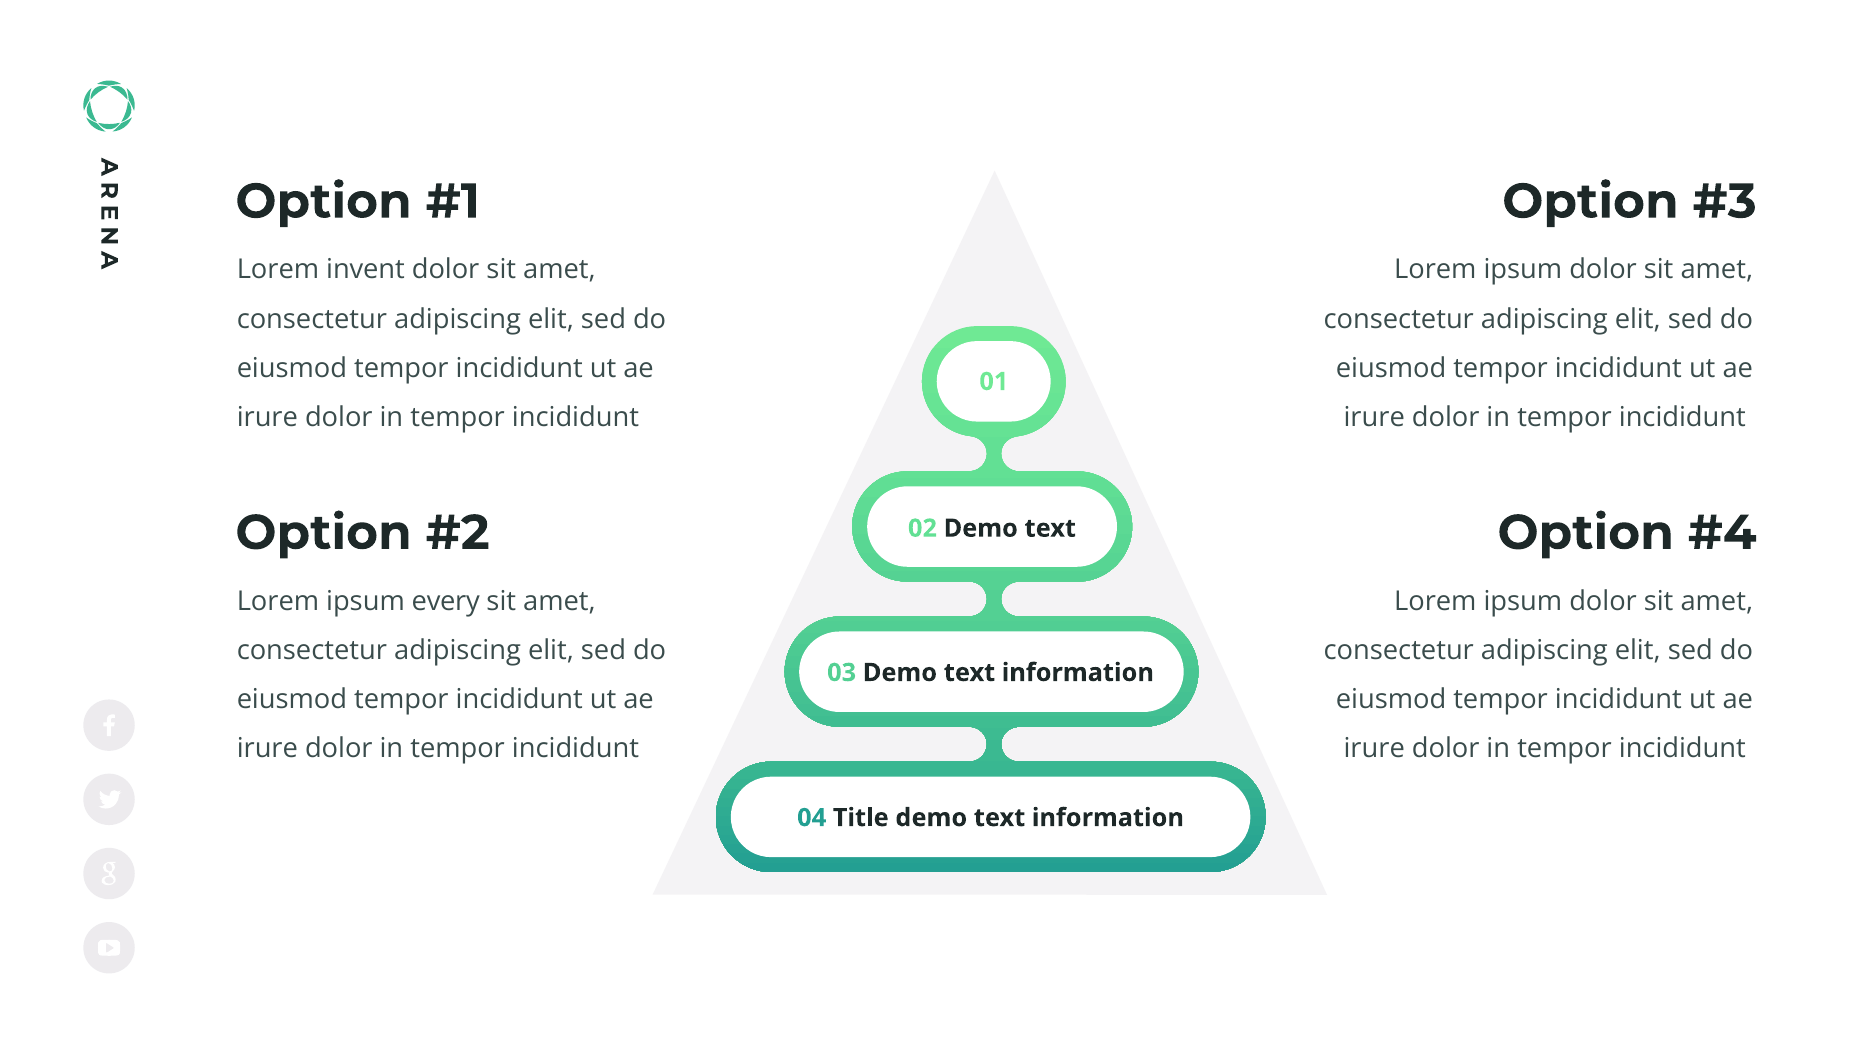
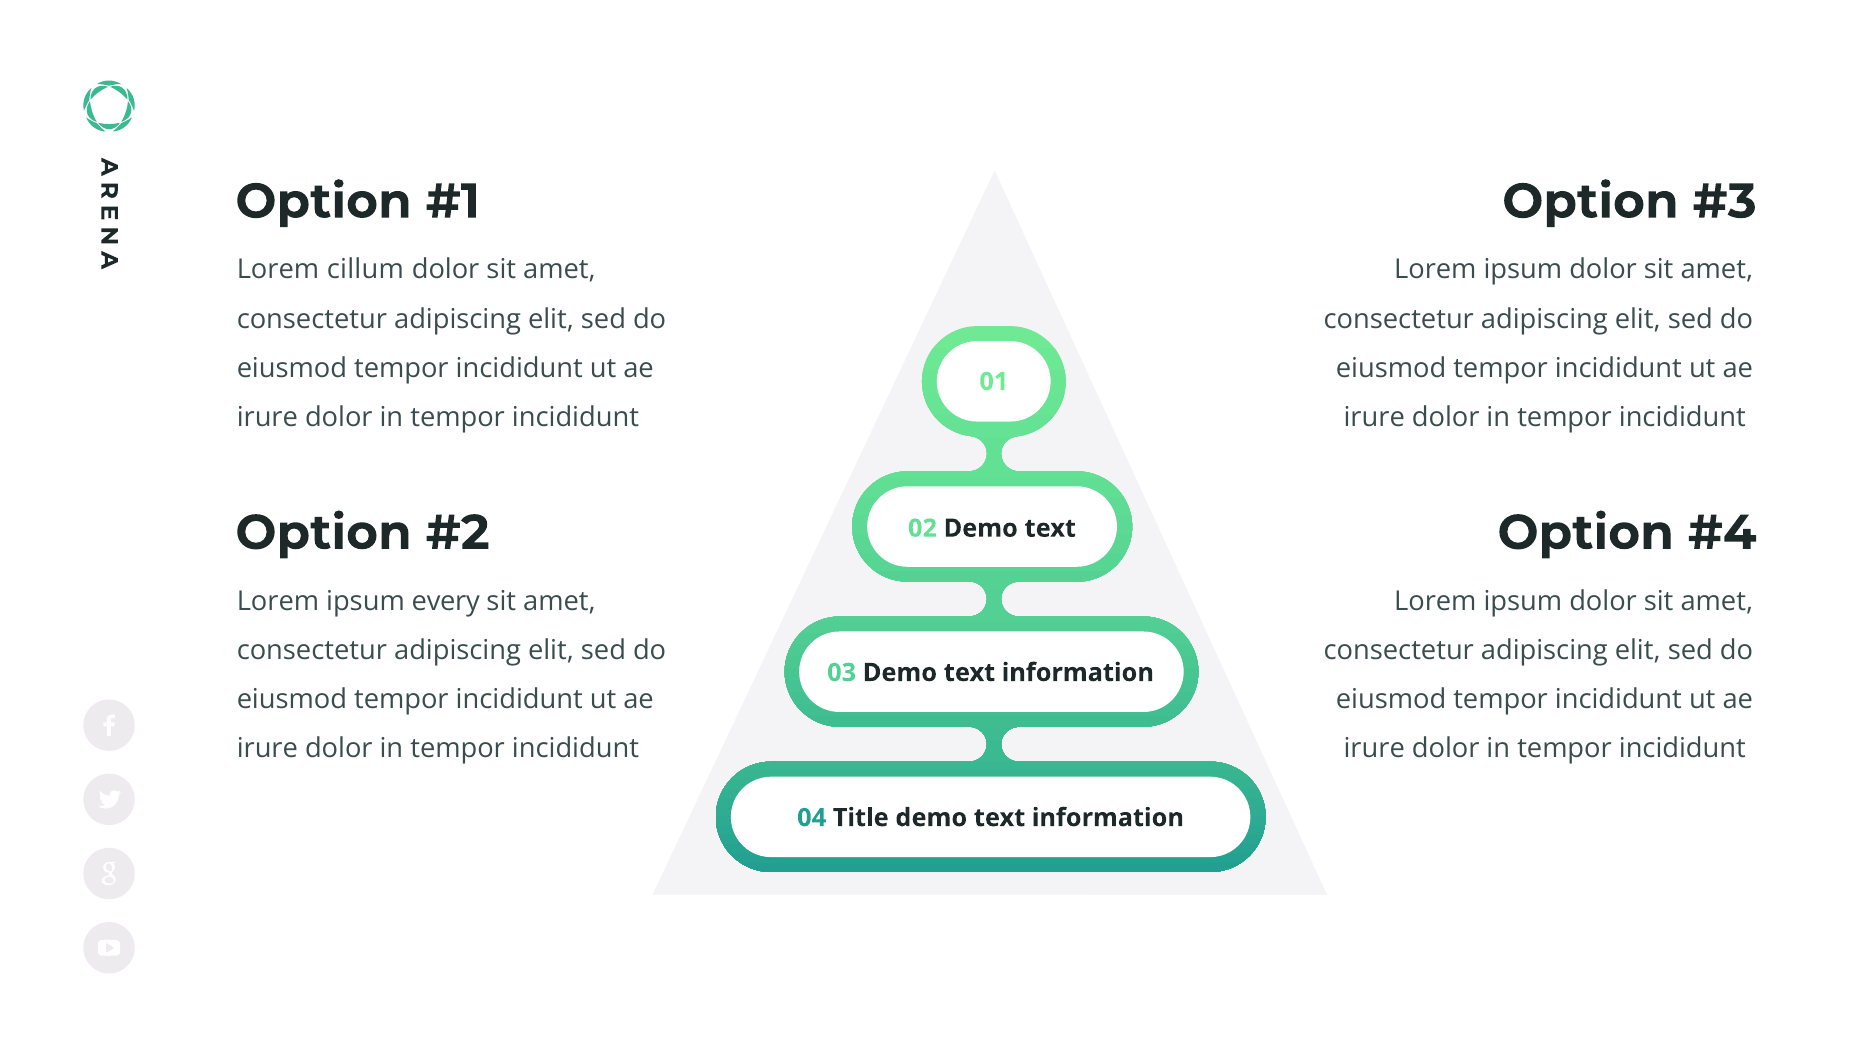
invent: invent -> cillum
